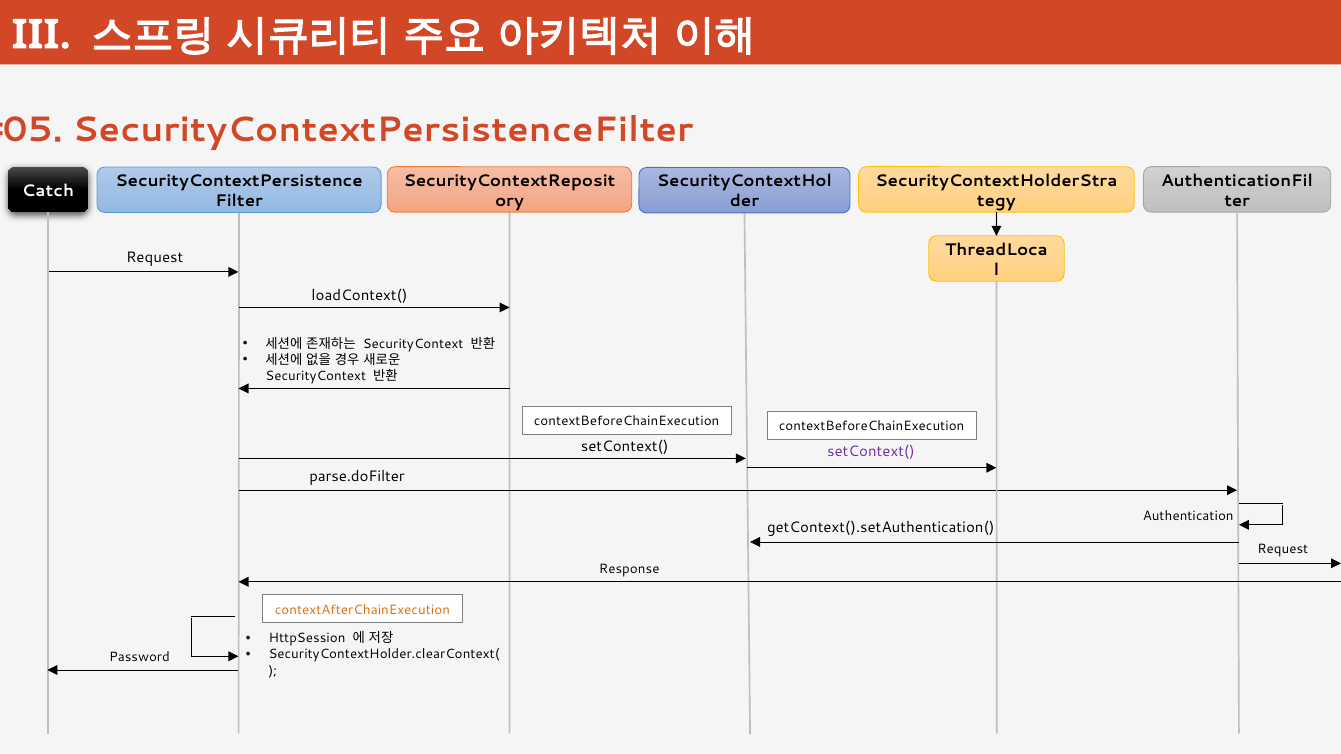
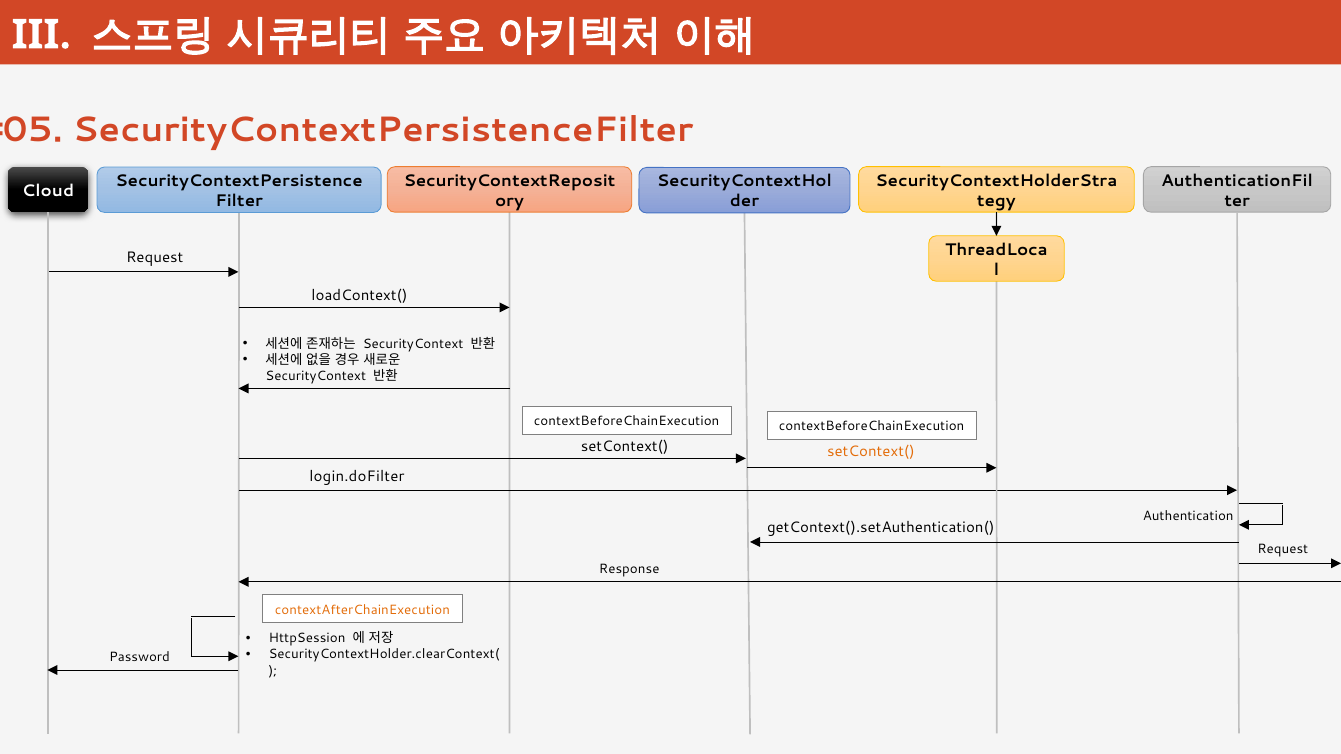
Catch: Catch -> Cloud
setContext( at (871, 452) colour: purple -> orange
parse.doFilter: parse.doFilter -> login.doFilter
